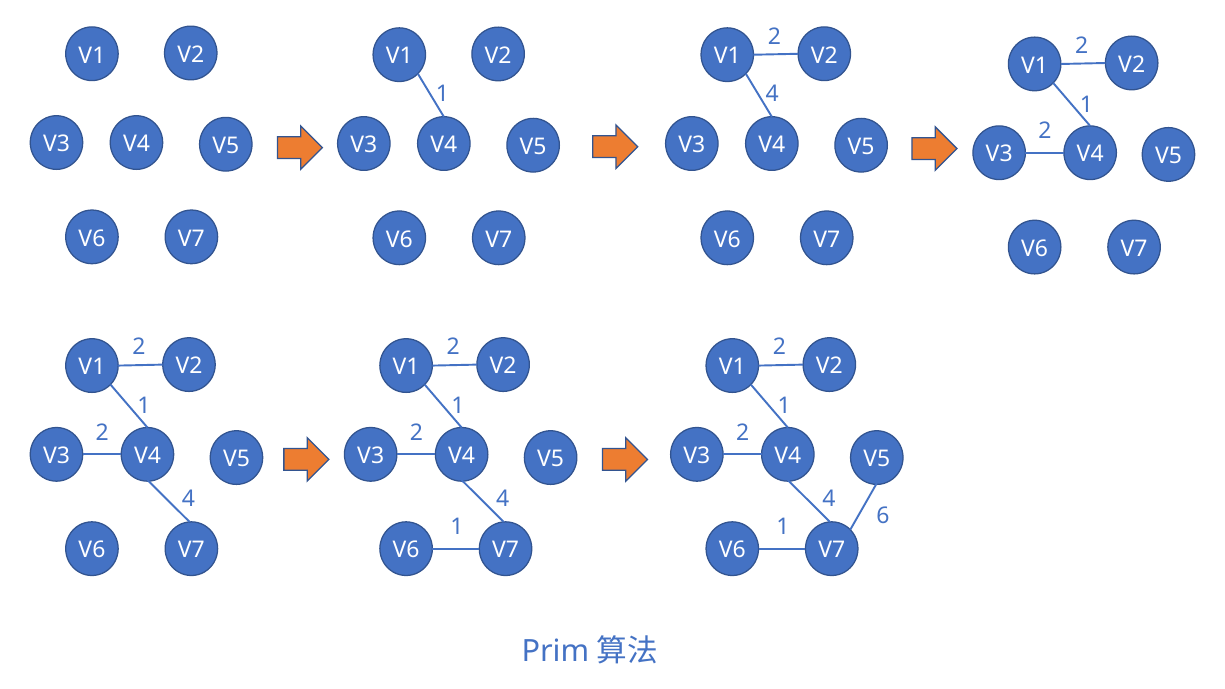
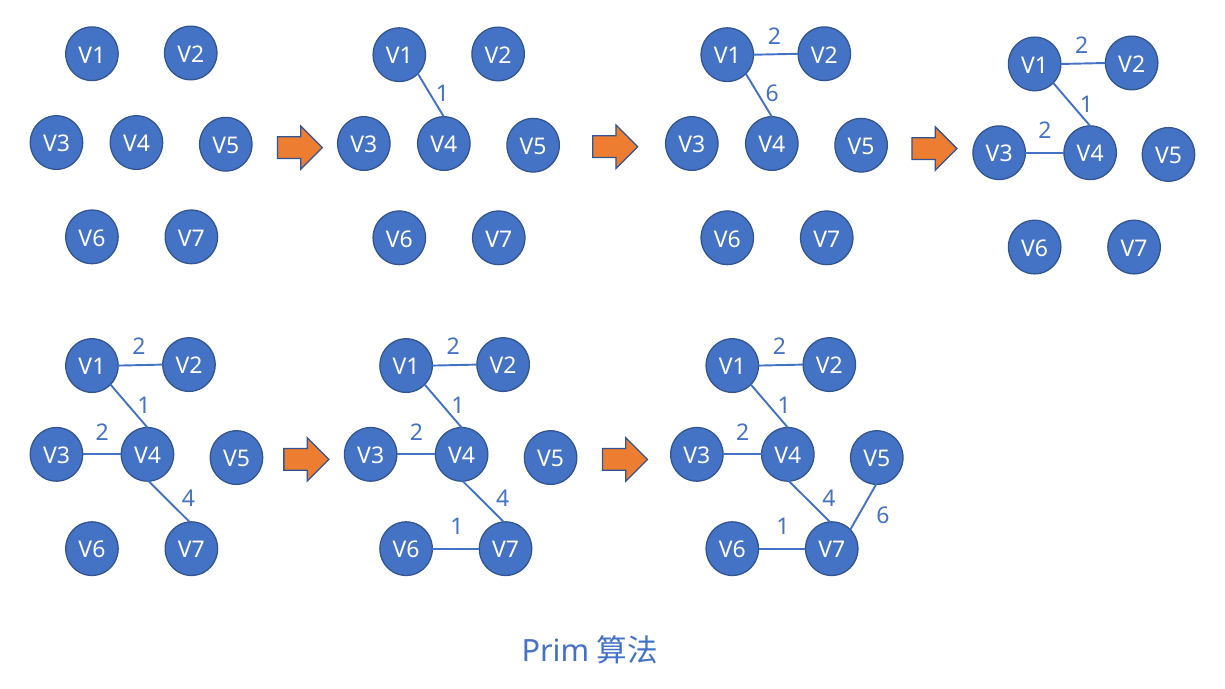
4 at (772, 94): 4 -> 6
